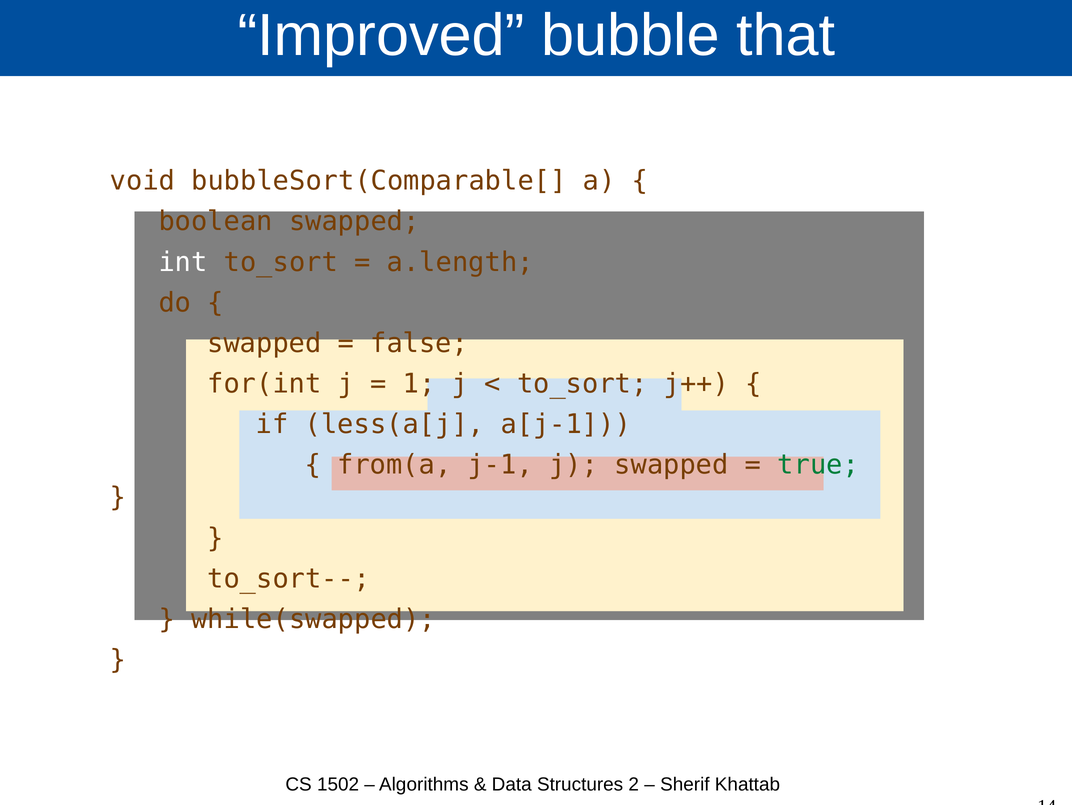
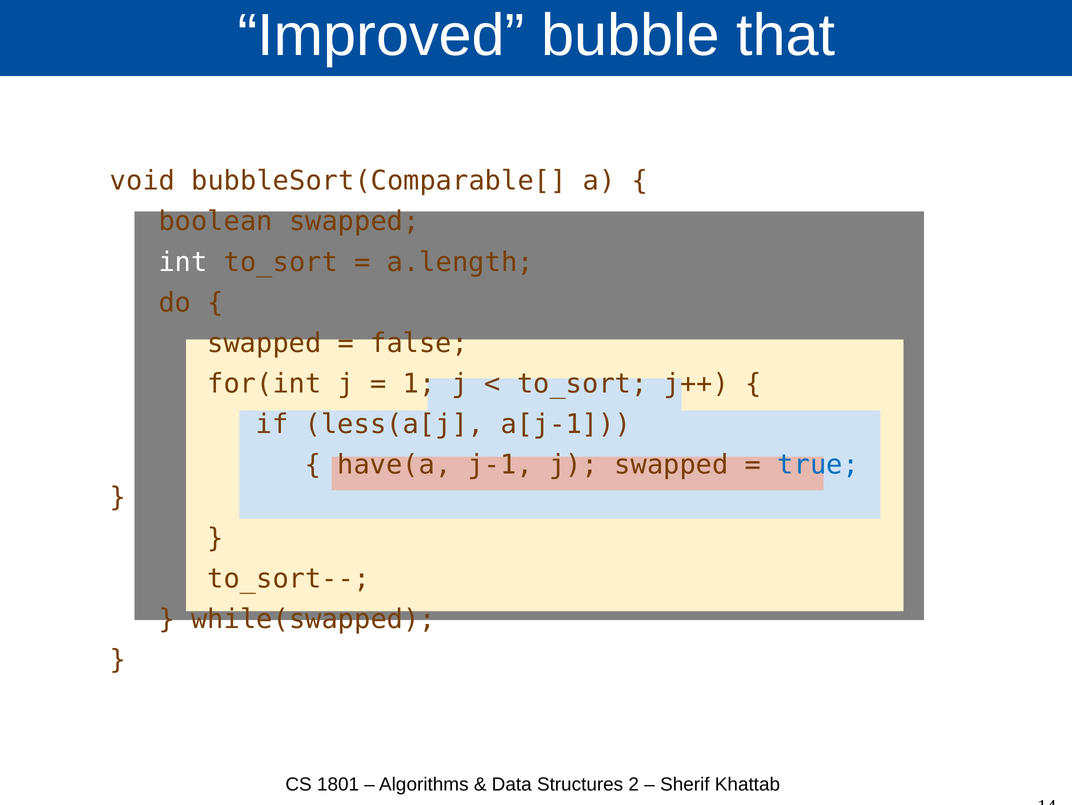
from(a: from(a -> have(a
true colour: green -> blue
1502: 1502 -> 1801
